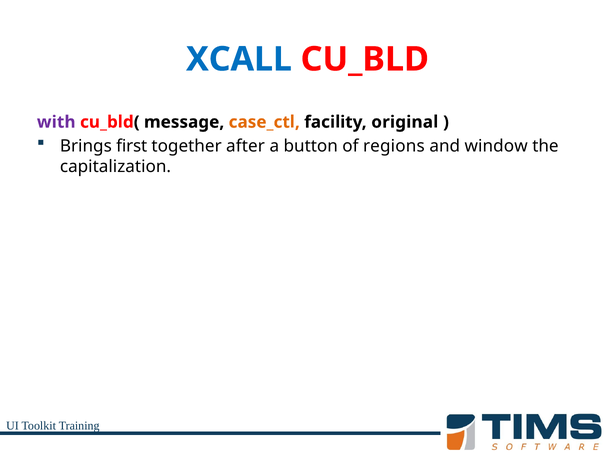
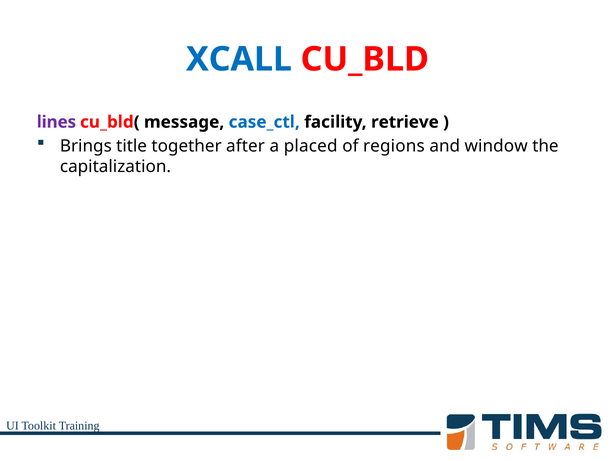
with: with -> lines
case_ctl colour: orange -> blue
original: original -> retrieve
first: first -> title
button: button -> placed
